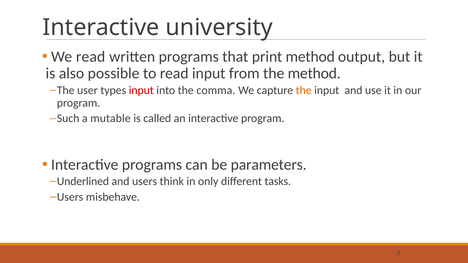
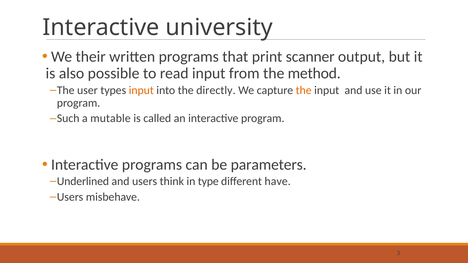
We read: read -> their
print method: method -> scanner
input at (141, 90) colour: red -> orange
comma: comma -> directly
only: only -> type
tasks: tasks -> have
